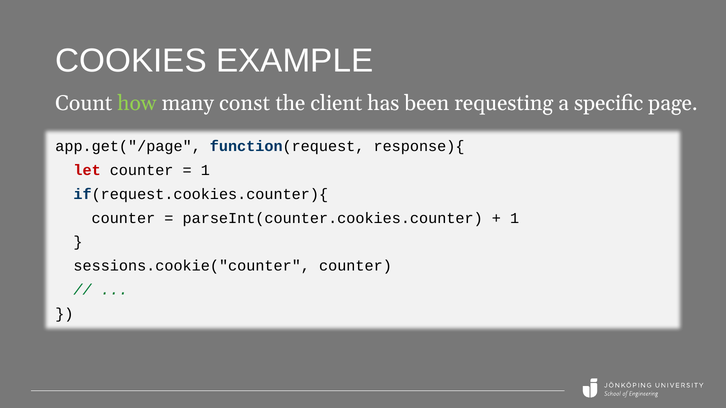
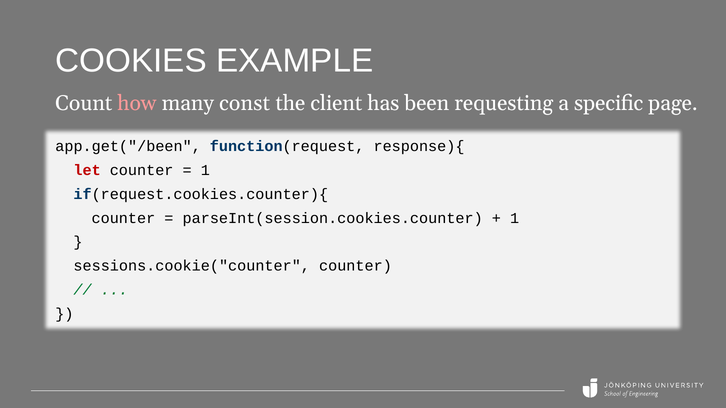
how colour: light green -> pink
app.get("/page: app.get("/page -> app.get("/been
parseInt(counter.cookies.counter: parseInt(counter.cookies.counter -> parseInt(session.cookies.counter
